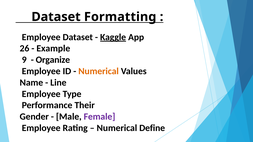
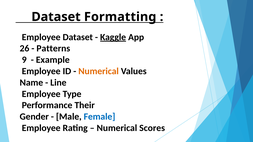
Example: Example -> Patterns
Organize: Organize -> Example
Female colour: purple -> blue
Define: Define -> Scores
